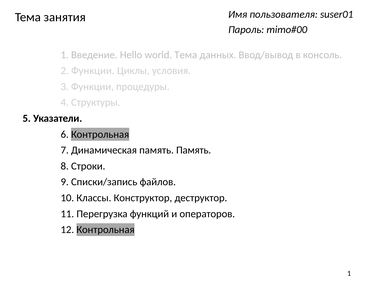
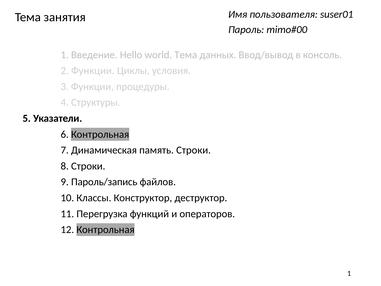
память Память: Память -> Строки
Списки/запись: Списки/запись -> Пароль/запись
